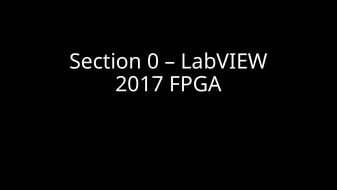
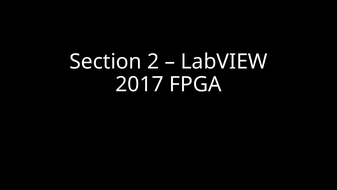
0: 0 -> 2
